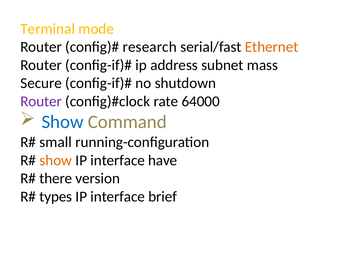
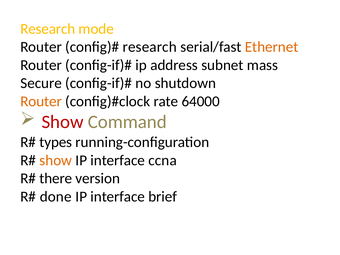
Terminal at (48, 29): Terminal -> Research
Router at (41, 101) colour: purple -> orange
Show at (63, 122) colour: blue -> red
small: small -> types
have: have -> ccna
types: types -> done
